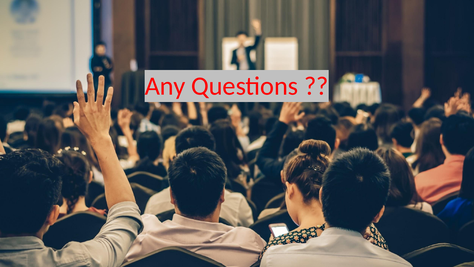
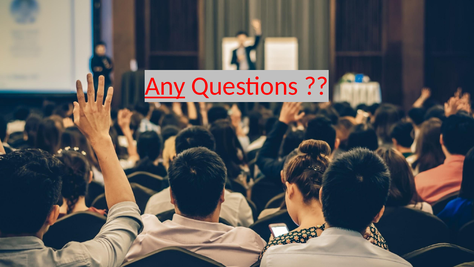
Any at (165, 86) underline: none -> present
